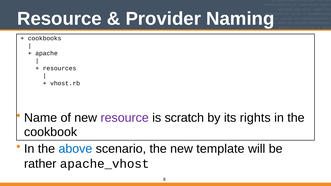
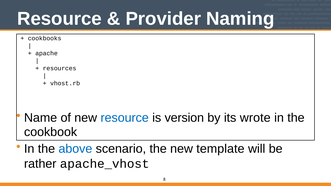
resource at (125, 118) colour: purple -> blue
scratch: scratch -> version
rights: rights -> wrote
